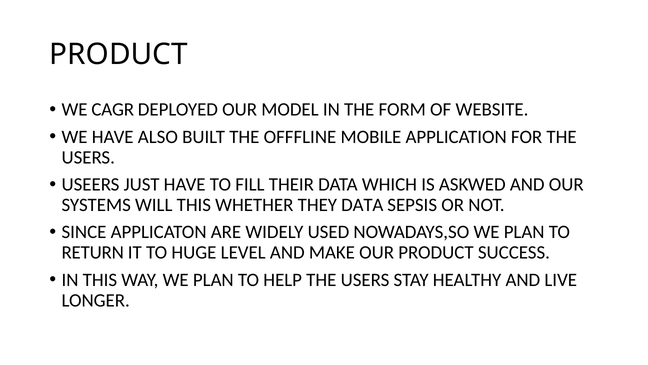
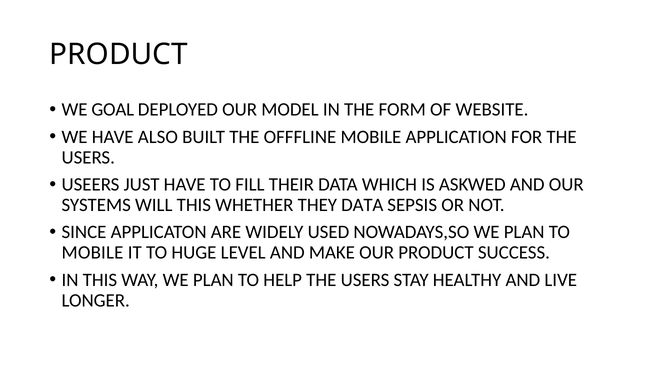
CAGR: CAGR -> GOAL
RETURN at (93, 252): RETURN -> MOBILE
